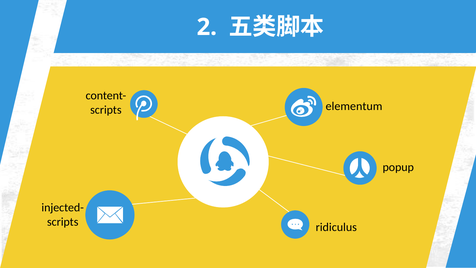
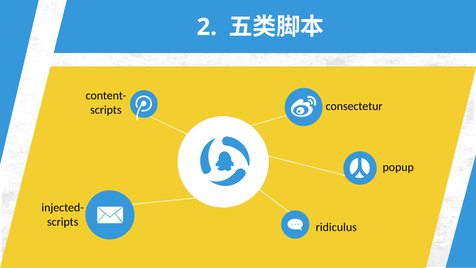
elementum: elementum -> consectetur
